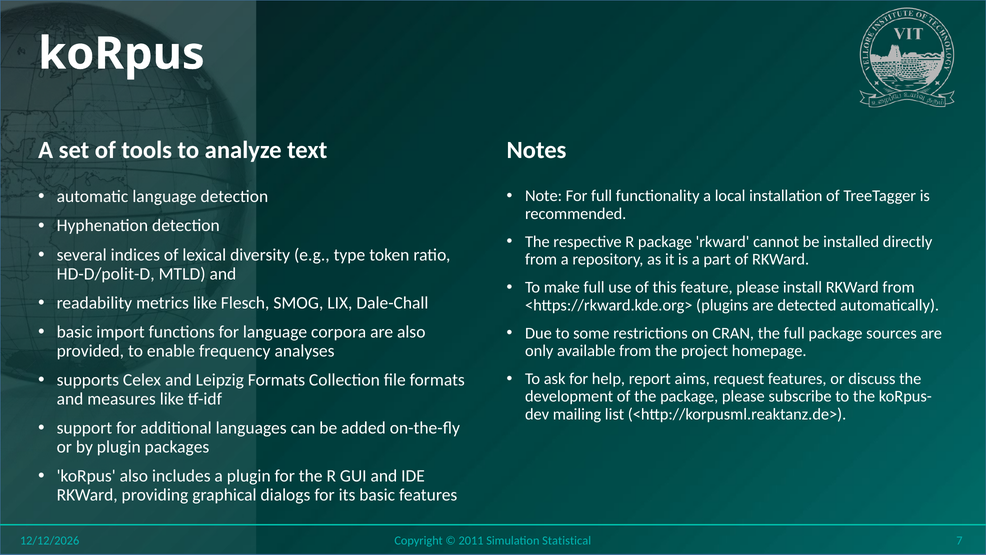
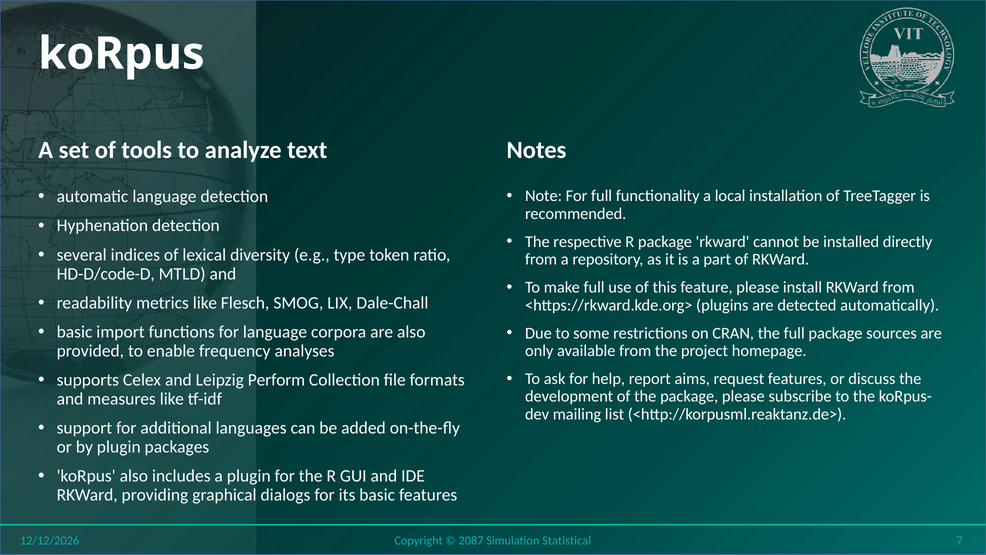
HD-D/polit-D: HD-D/polit-D -> HD-D/code-D
Leipzig Formats: Formats -> Perform
2011: 2011 -> 2087
